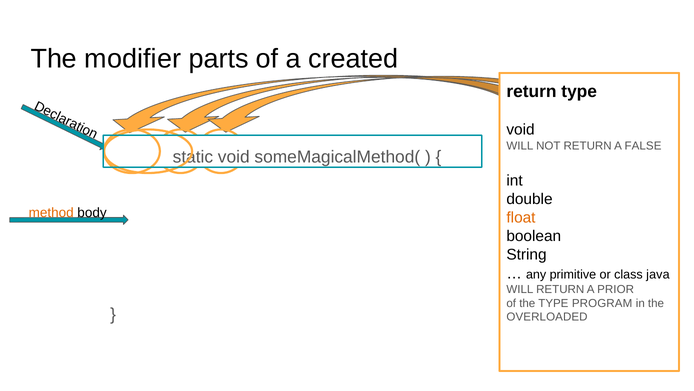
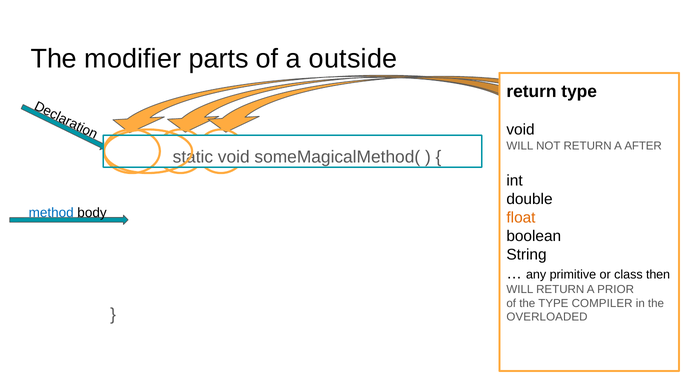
created: created -> outside
FALSE: FALSE -> AFTER
method at (51, 212) colour: orange -> blue
java: java -> then
PROGRAM: PROGRAM -> COMPILER
